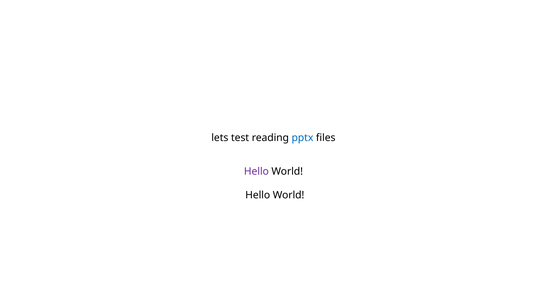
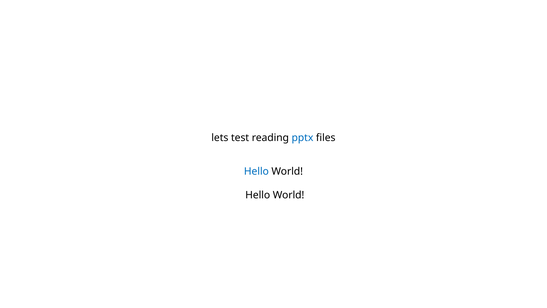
Hello at (256, 171) colour: purple -> blue
